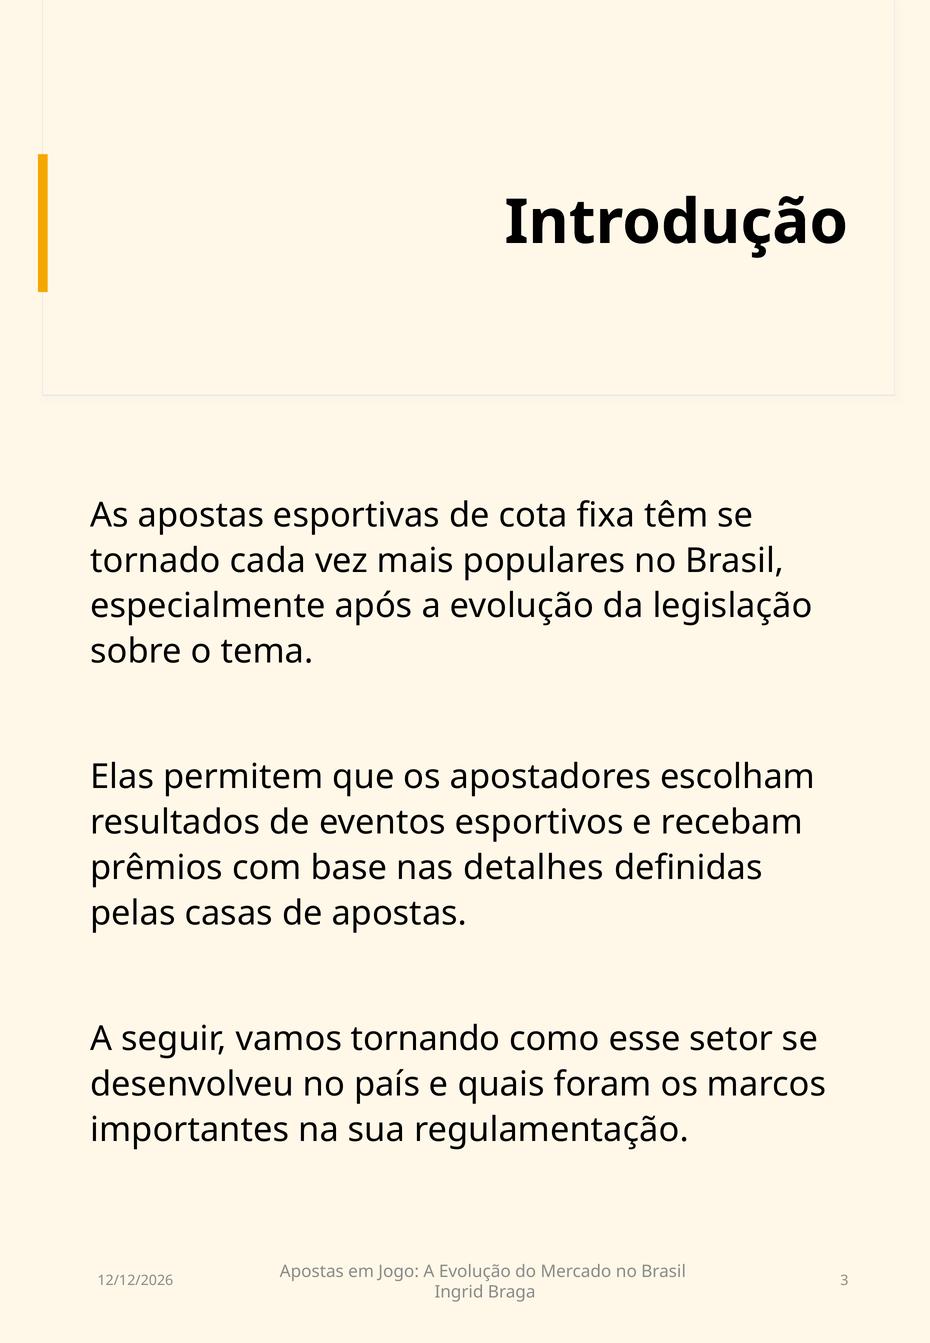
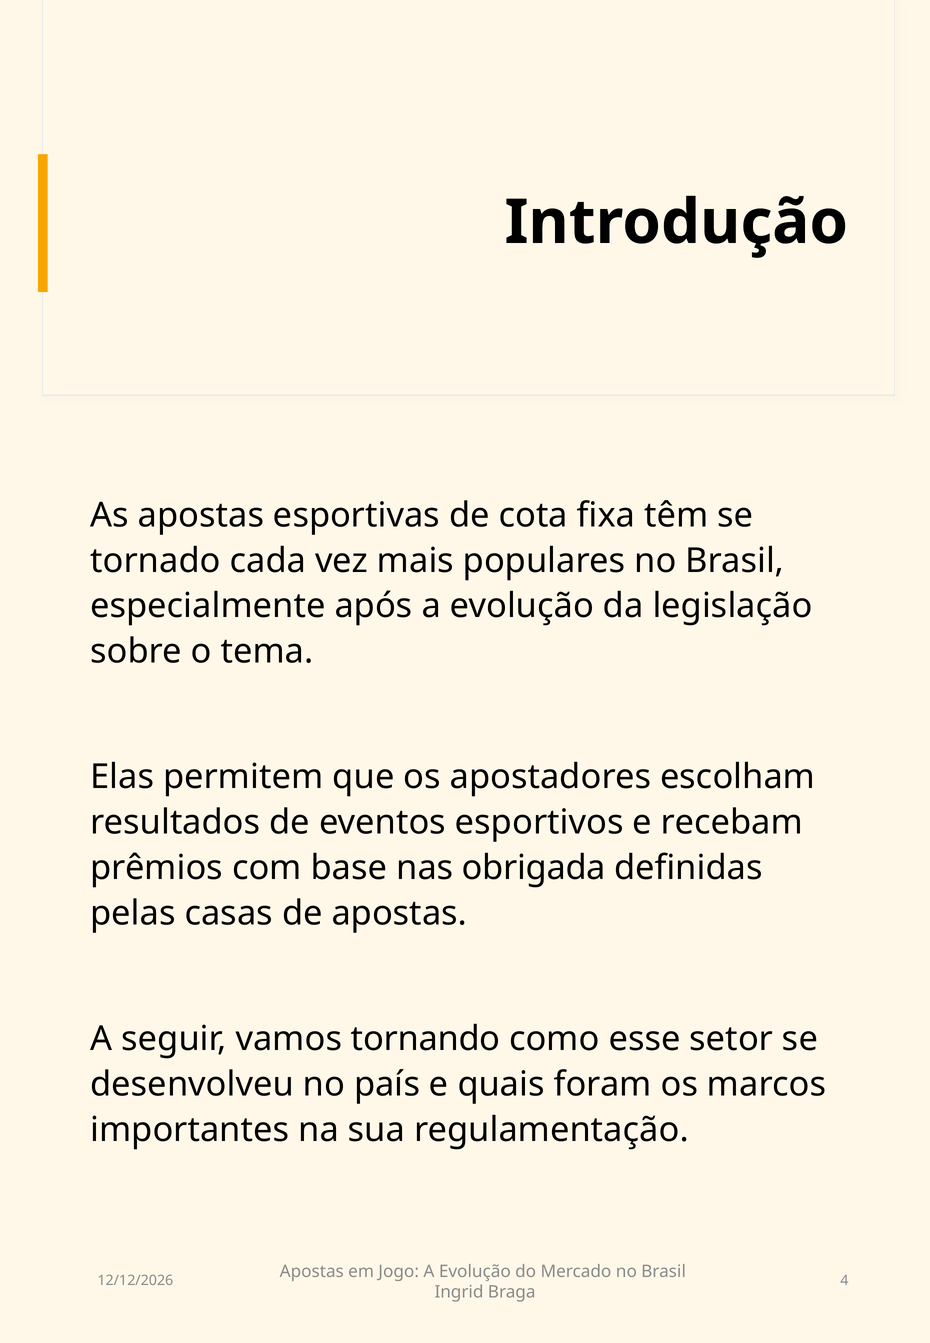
detalhes: detalhes -> obrigada
3: 3 -> 4
